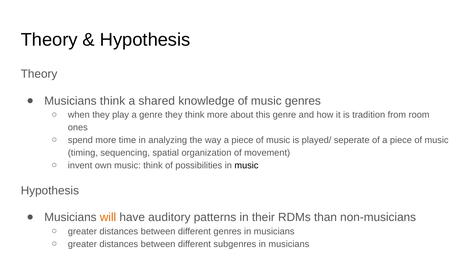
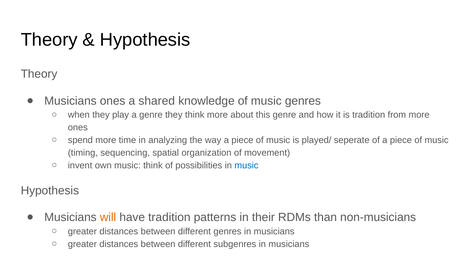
Musicians think: think -> ones
from room: room -> more
music at (246, 165) colour: black -> blue
have auditory: auditory -> tradition
